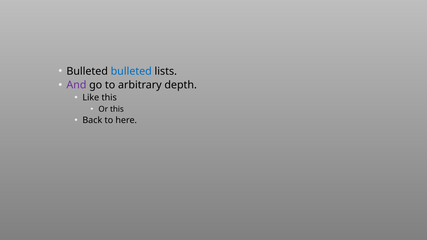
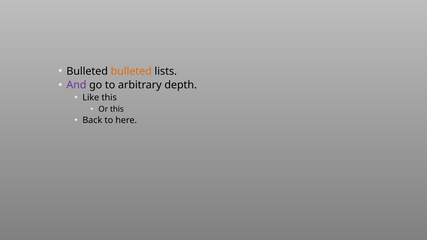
bulleted at (131, 71) colour: blue -> orange
